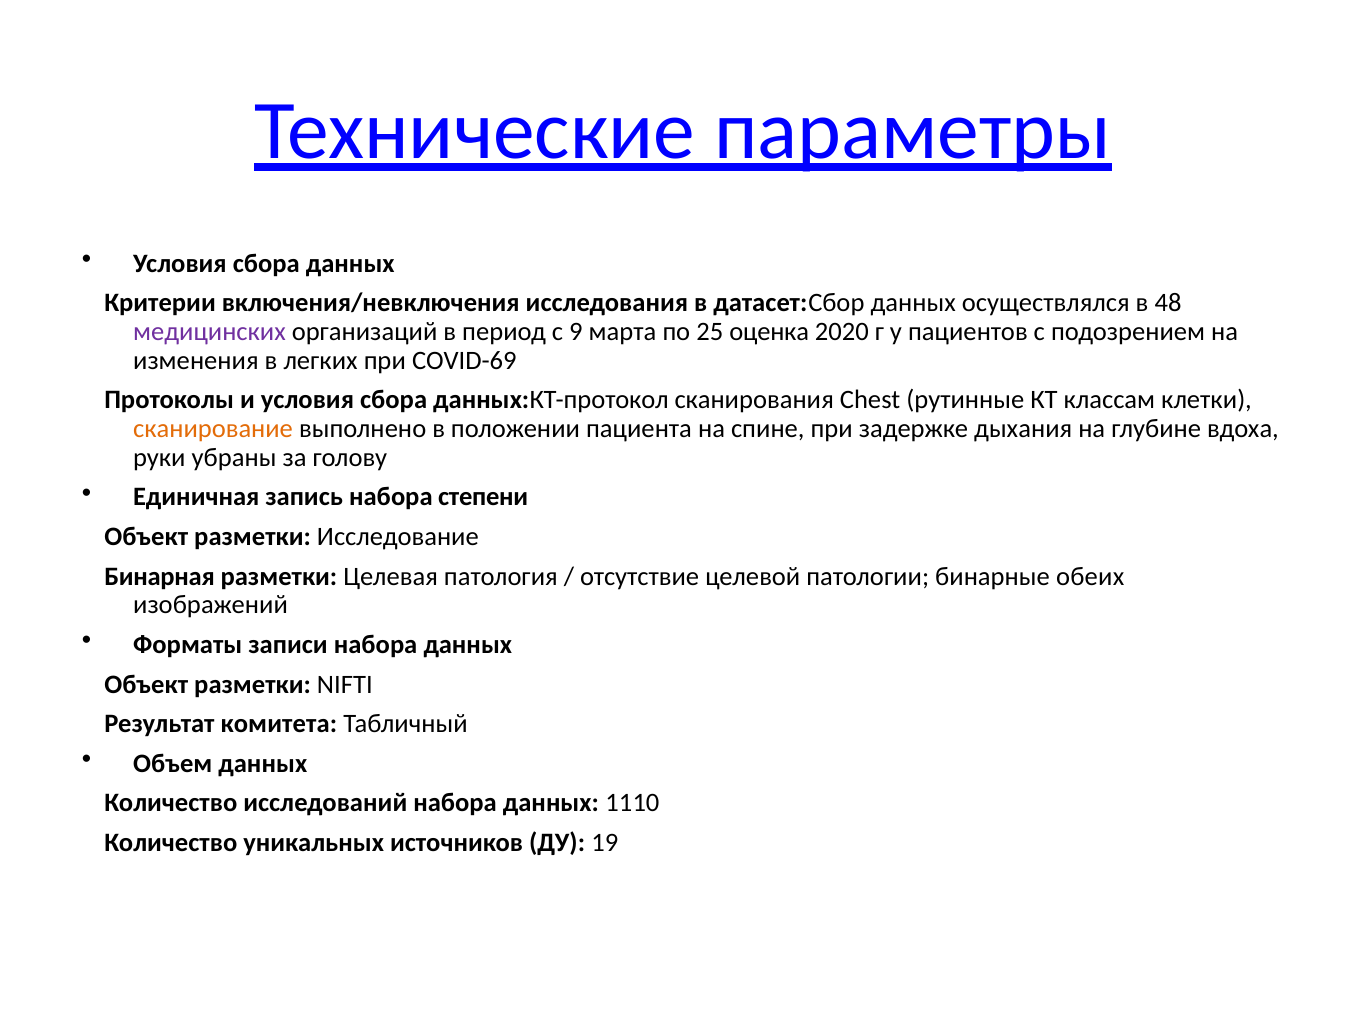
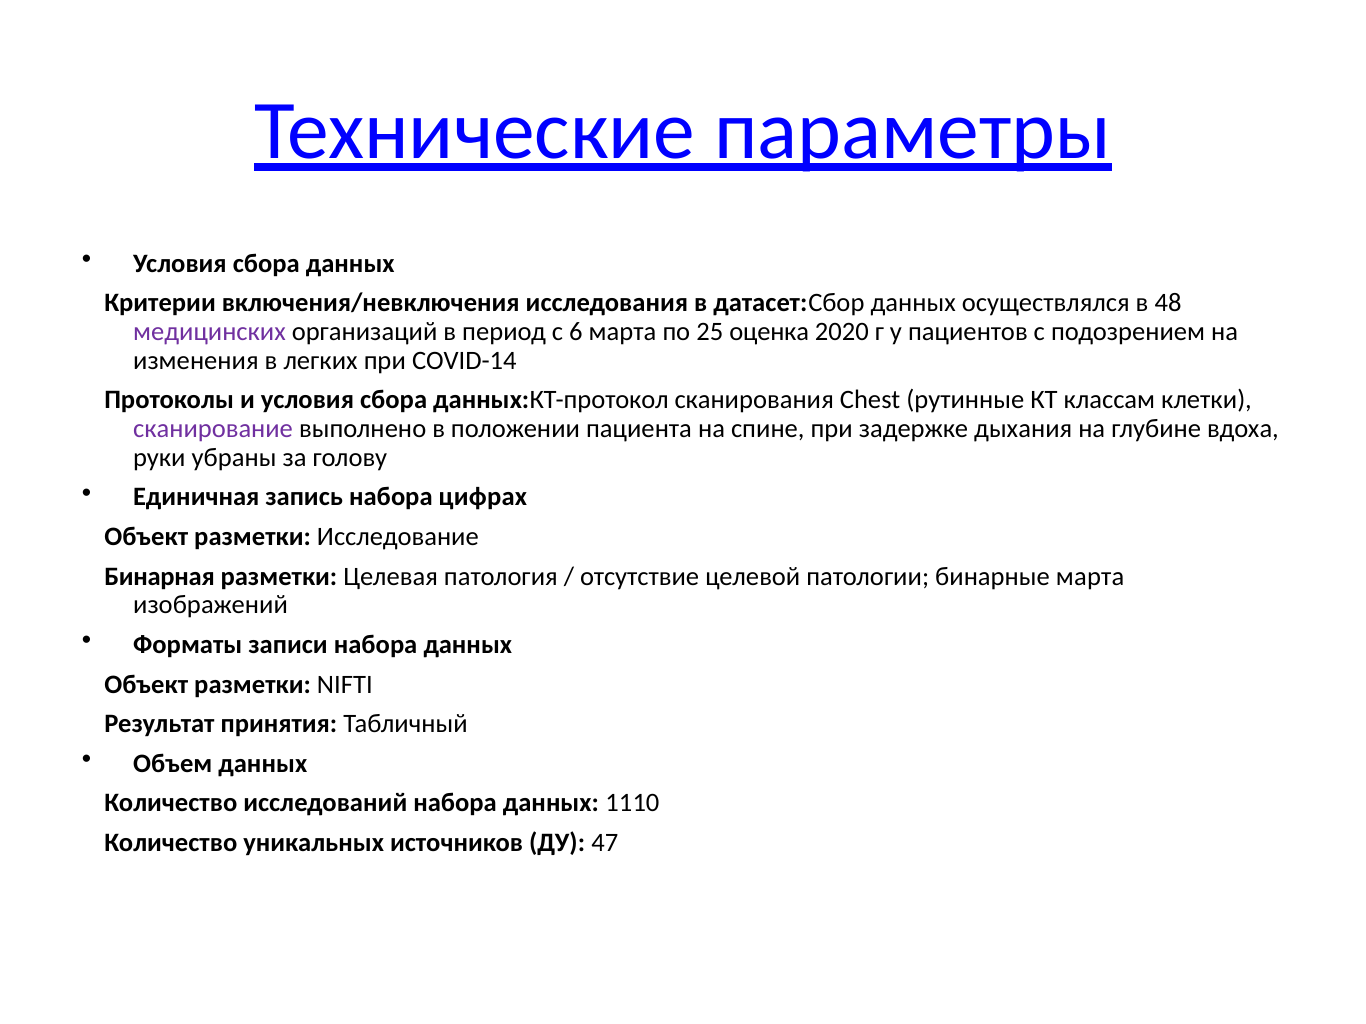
9: 9 -> 6
COVID-69: COVID-69 -> COVID-14
сканирование colour: orange -> purple
степени: степени -> цифрах
бинарные обеих: обеих -> марта
комитета: комитета -> принятия
19: 19 -> 47
